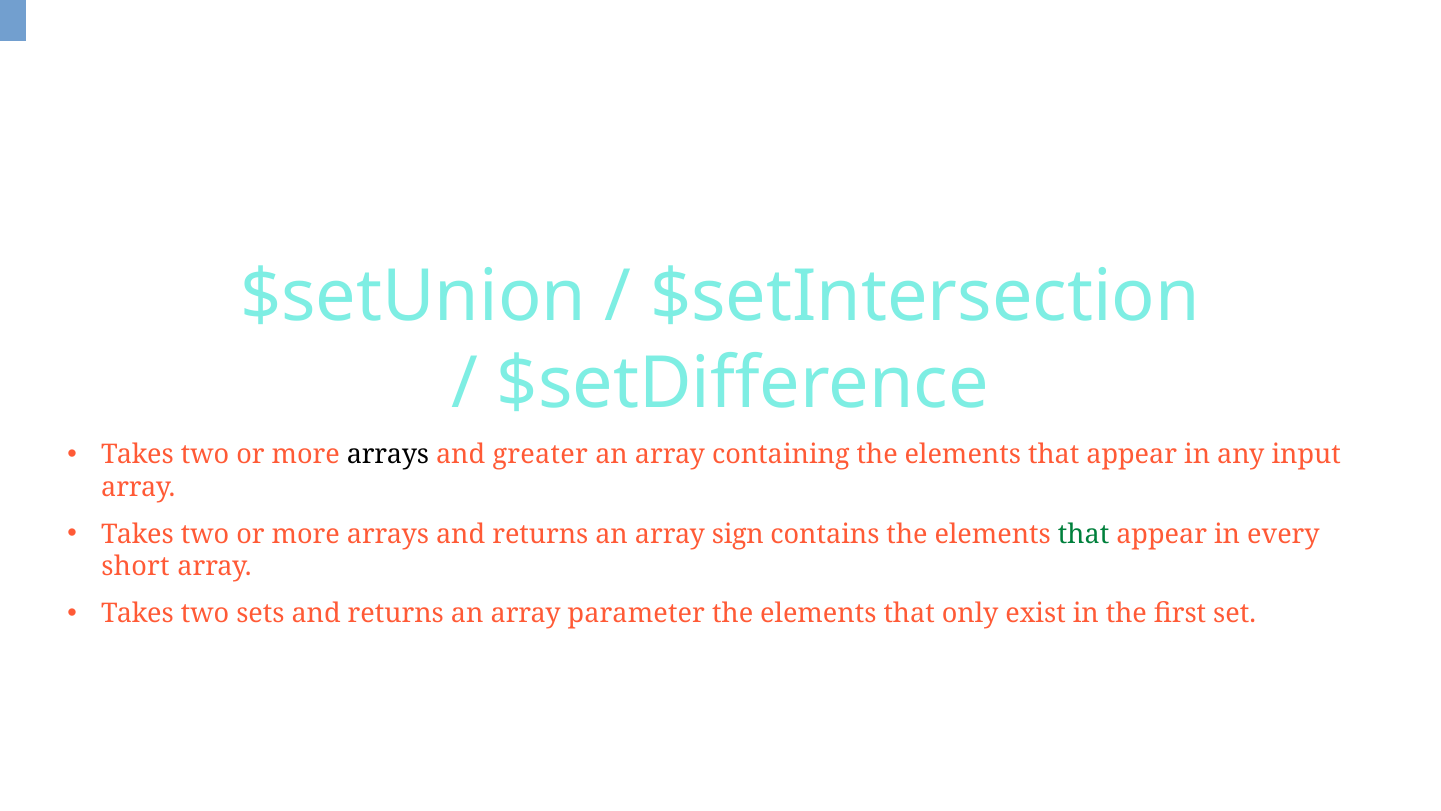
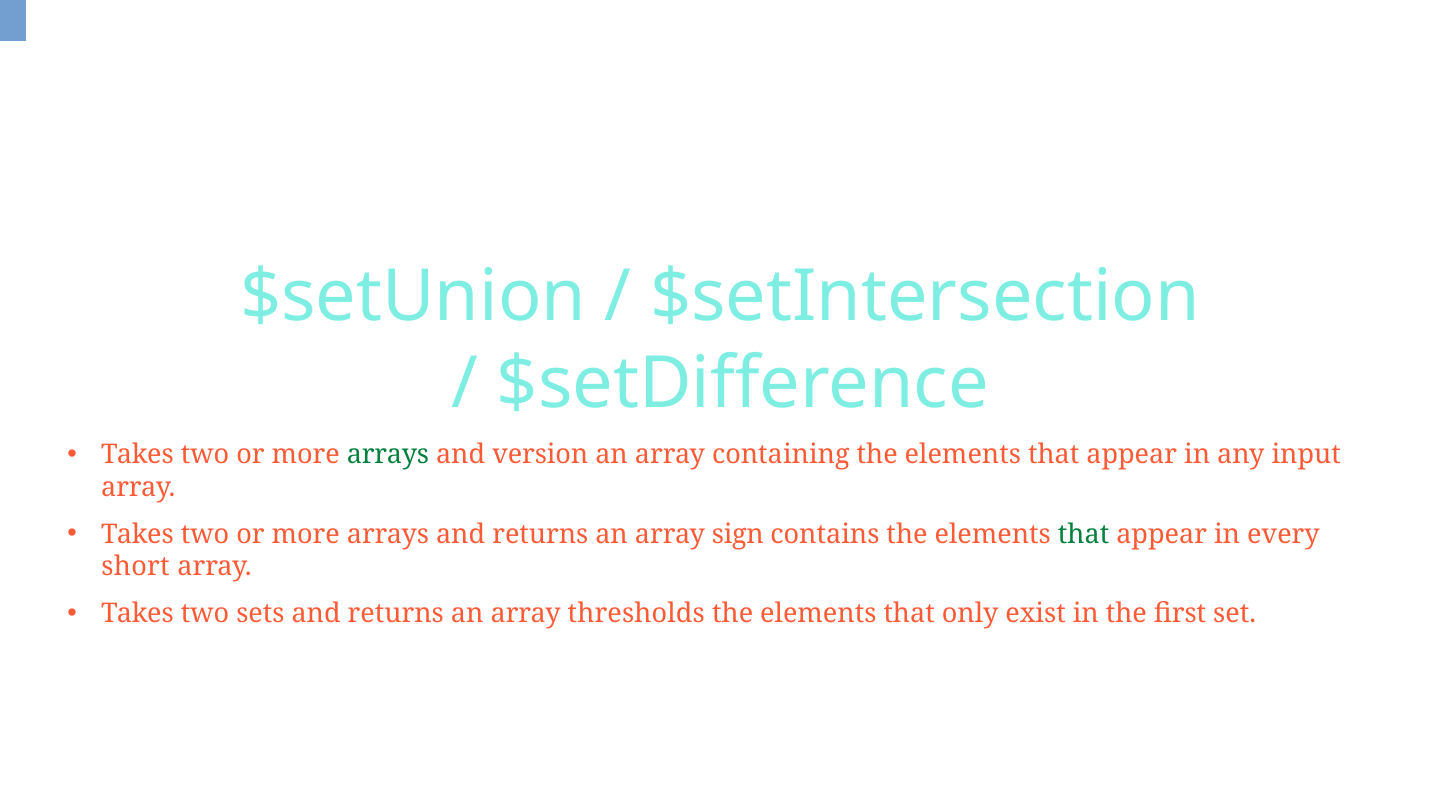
arrays at (388, 455) colour: black -> green
greater: greater -> version
parameter: parameter -> thresholds
